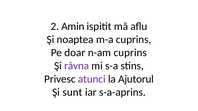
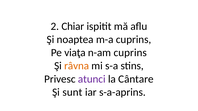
Amin: Amin -> Chiar
doar: doar -> viaţa
râvna colour: purple -> orange
Ajutorul: Ajutorul -> Cântare
